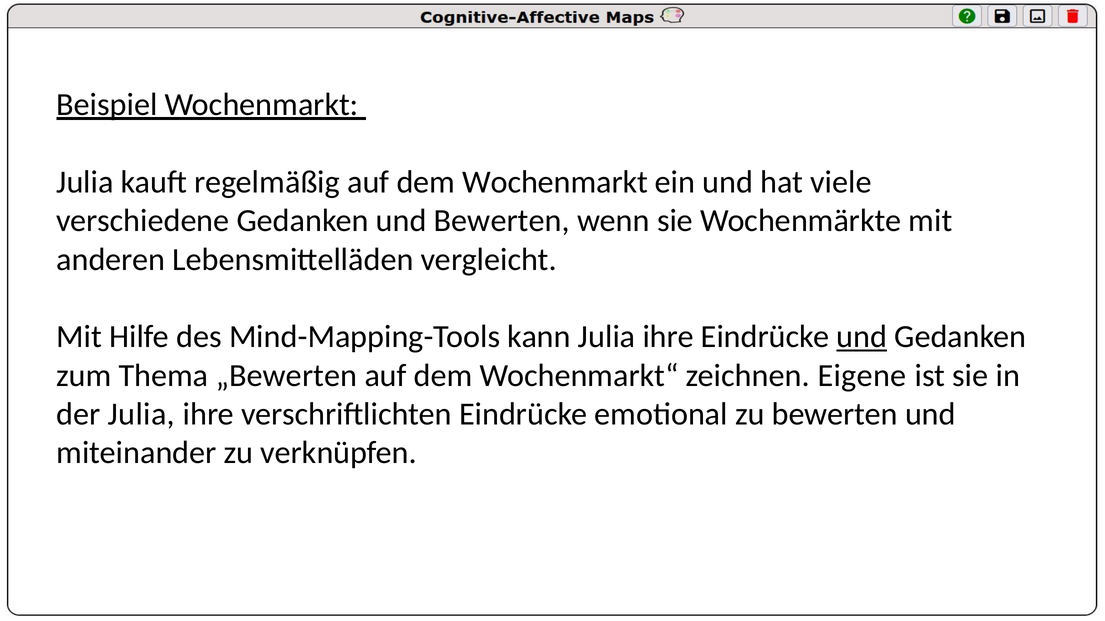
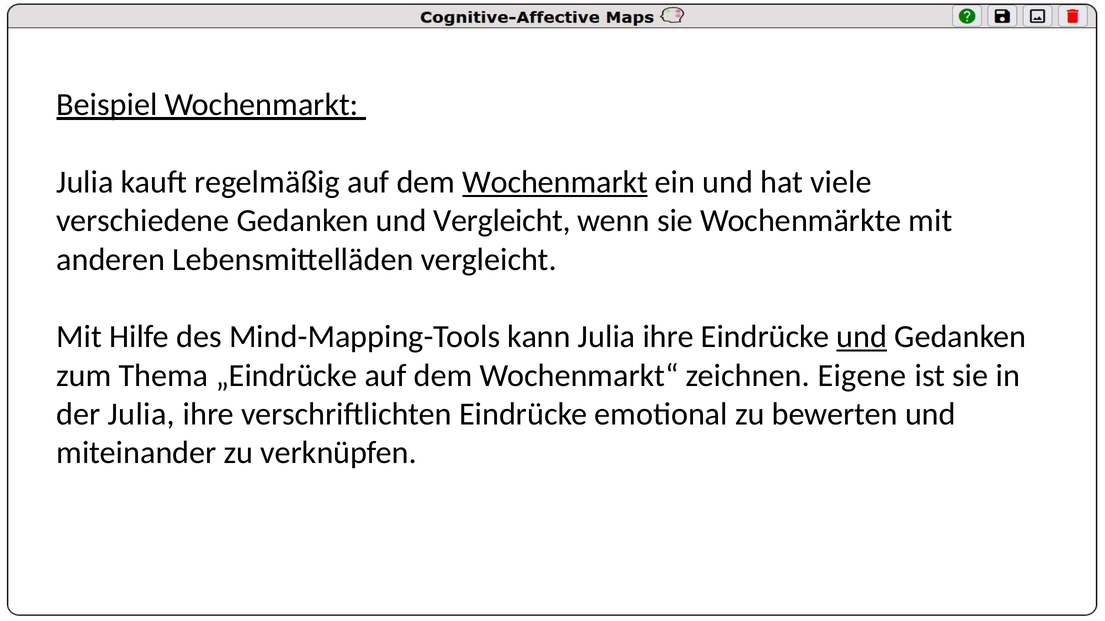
Wochenmarkt at (555, 182) underline: none -> present
und Bewerten: Bewerten -> Vergleicht
„Bewerten: „Bewerten -> „Eindrücke
